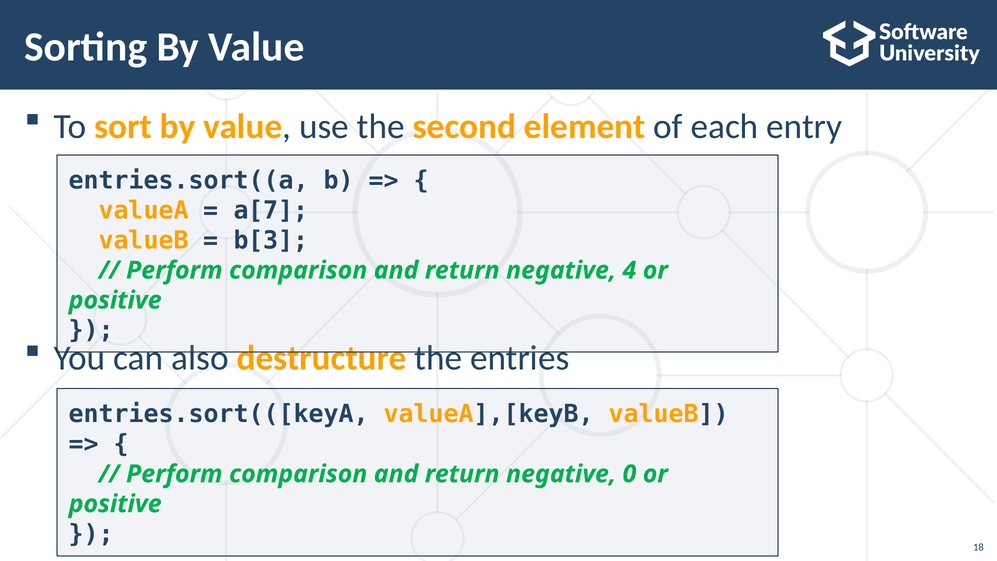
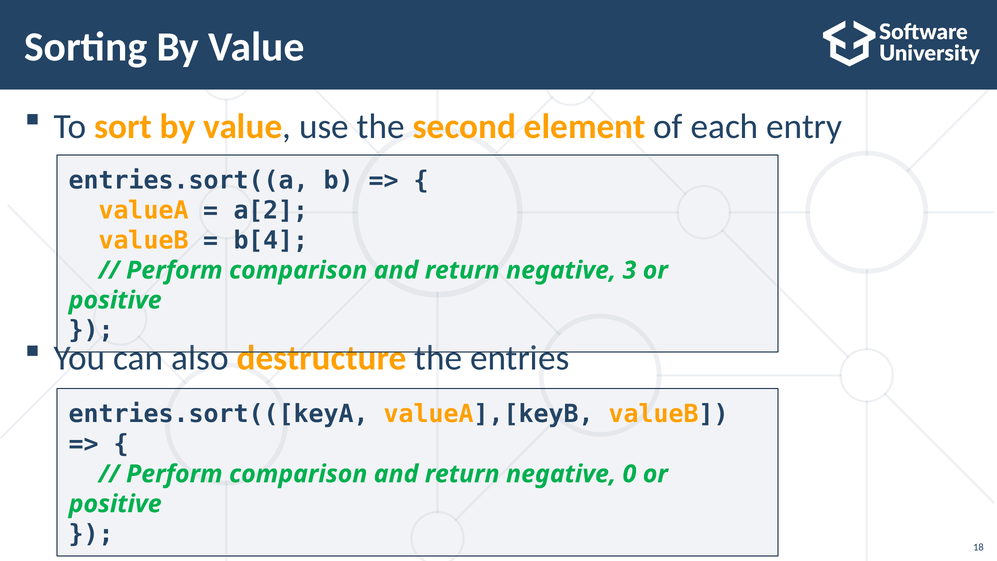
a[7: a[7 -> a[2
b[3: b[3 -> b[4
4: 4 -> 3
